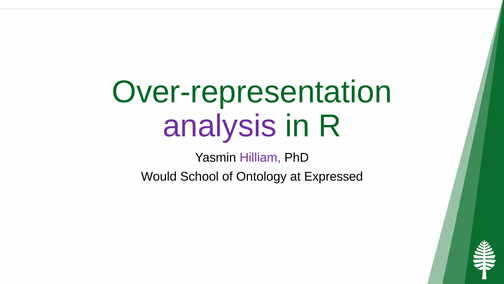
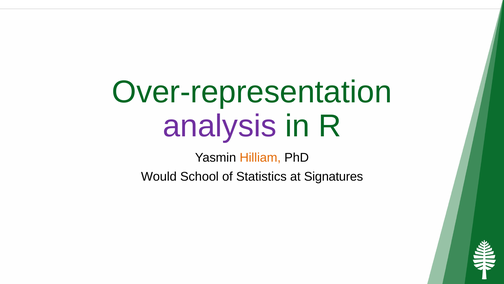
Hilliam colour: purple -> orange
Ontology: Ontology -> Statistics
Expressed: Expressed -> Signatures
